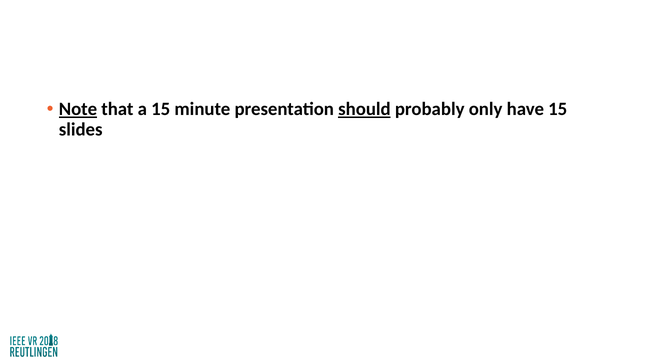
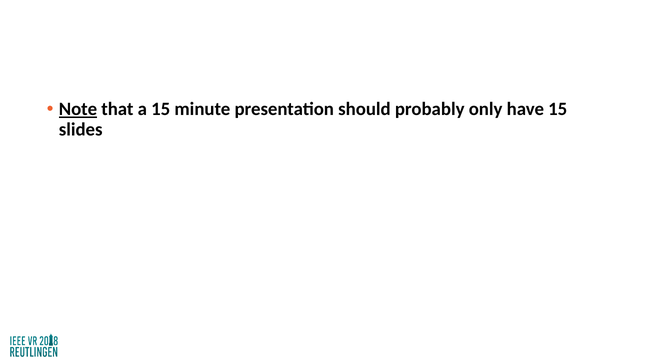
should underline: present -> none
